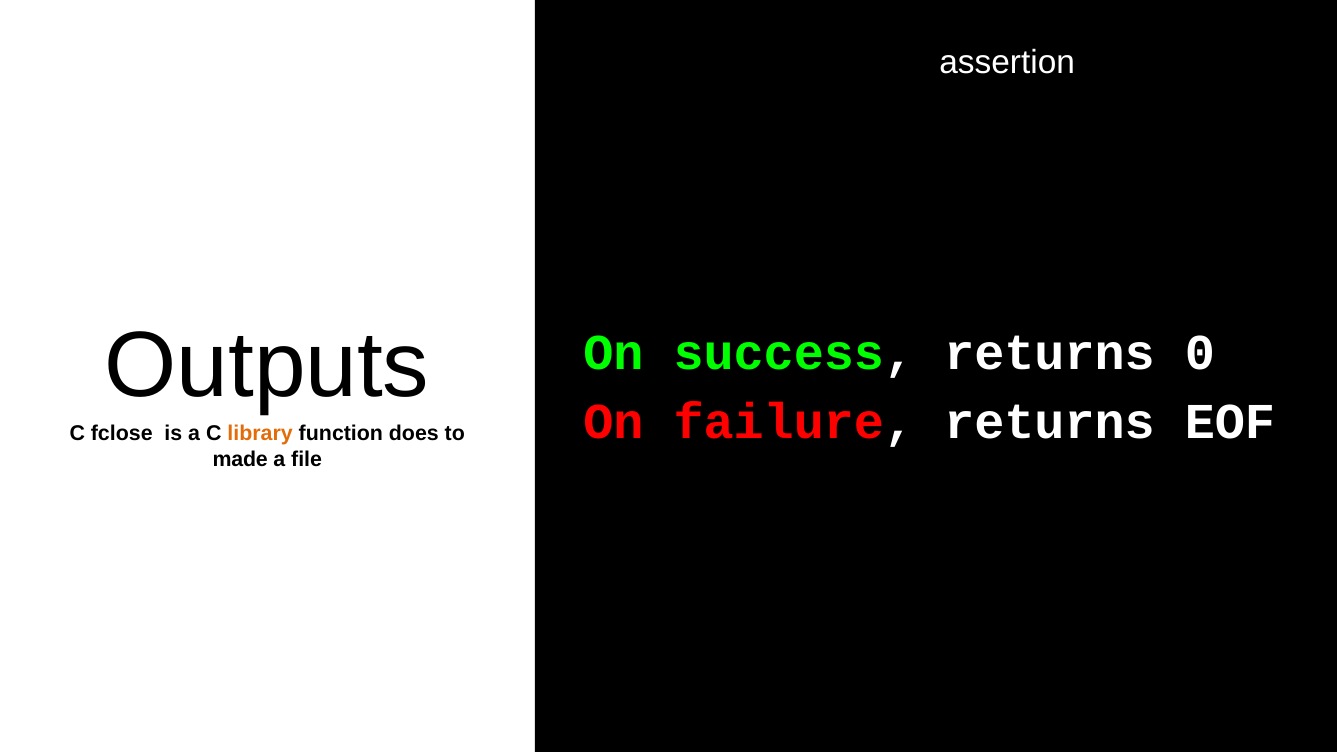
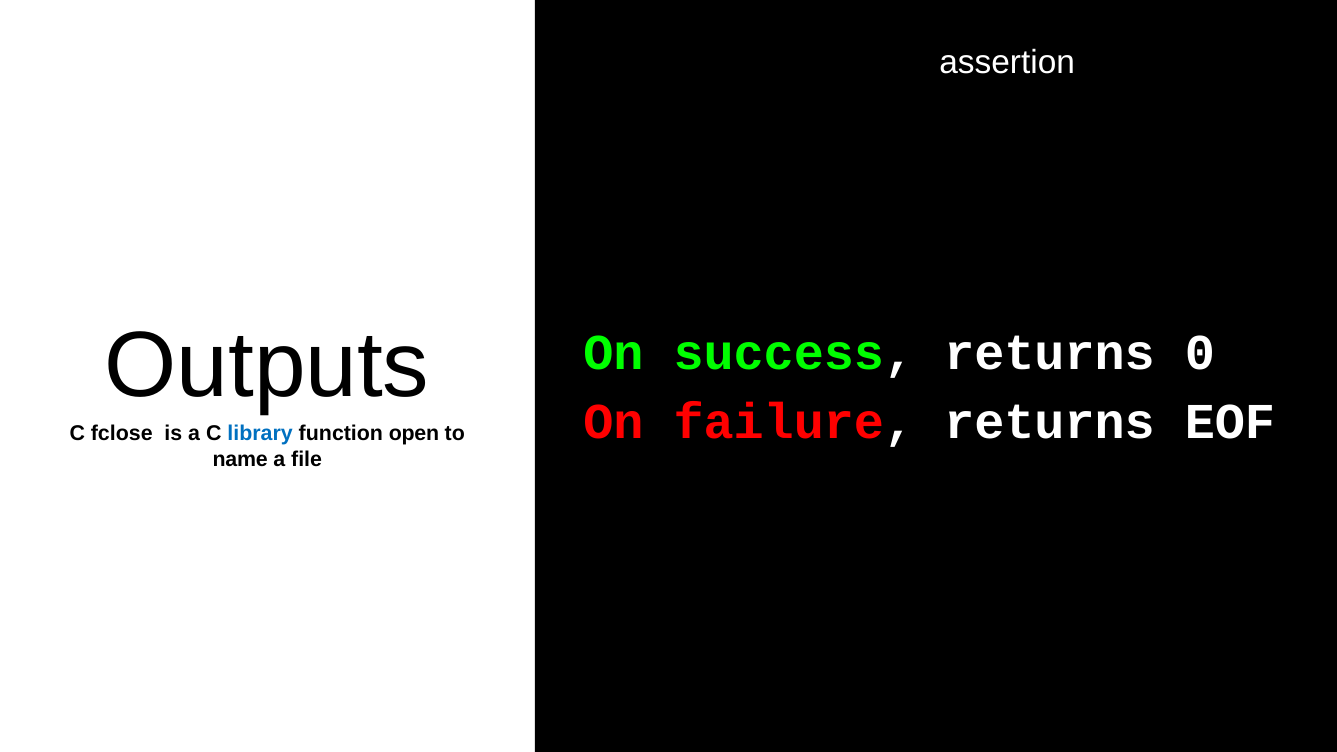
library colour: orange -> blue
does: does -> open
made: made -> name
